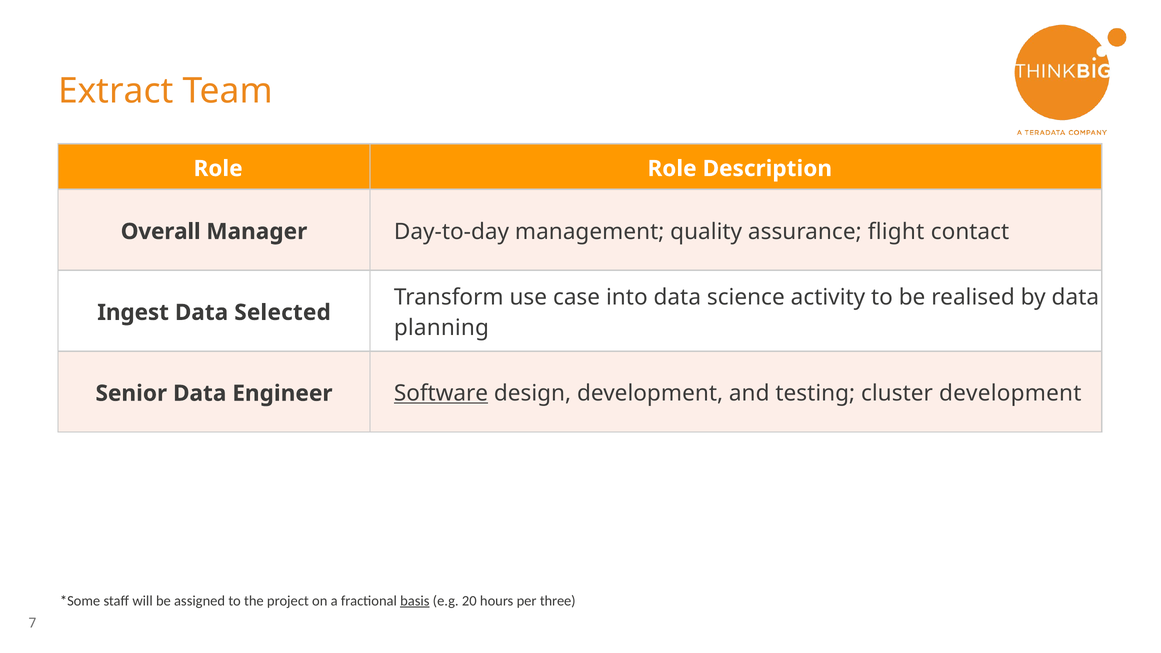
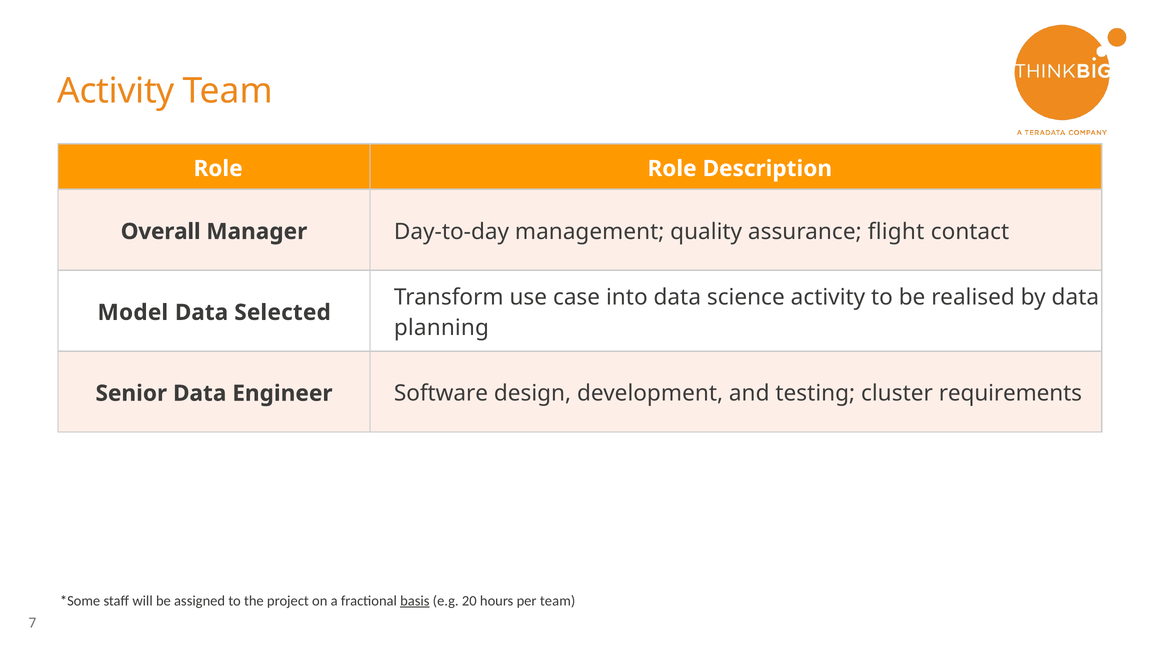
Extract at (116, 91): Extract -> Activity
Ingest: Ingest -> Model
Software underline: present -> none
cluster development: development -> requirements
per three: three -> team
